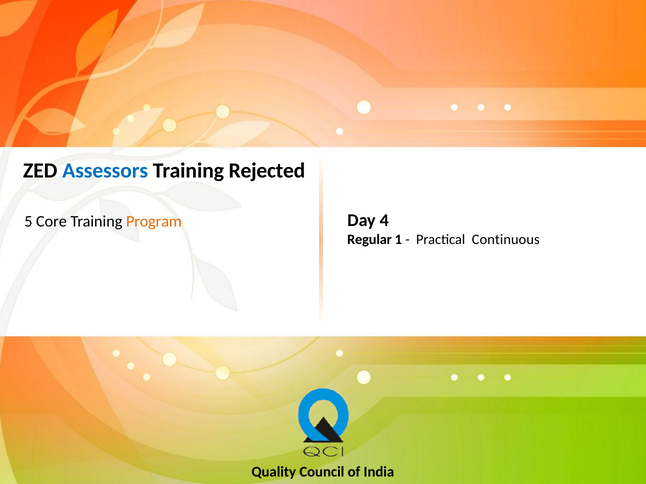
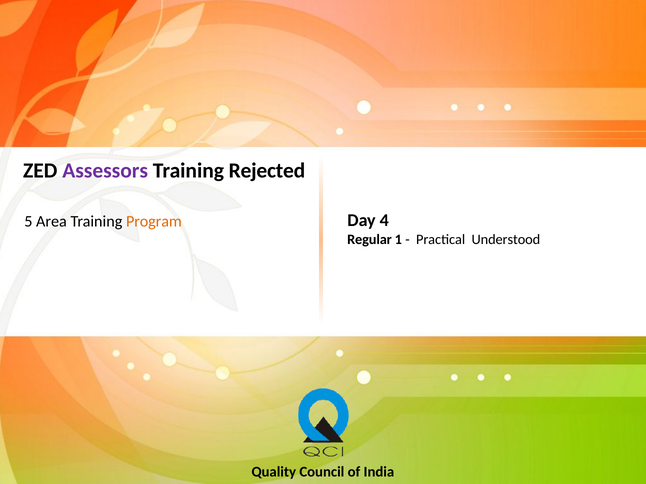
Assessors colour: blue -> purple
Core: Core -> Area
Continuous: Continuous -> Understood
